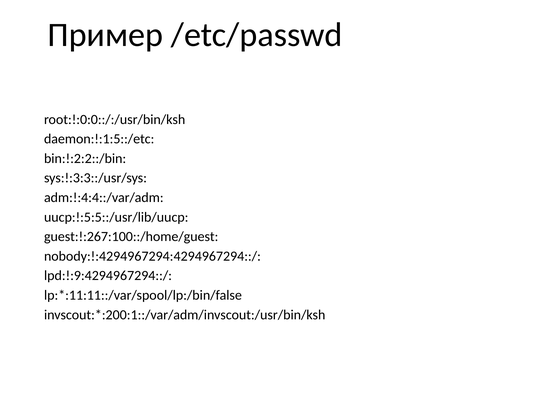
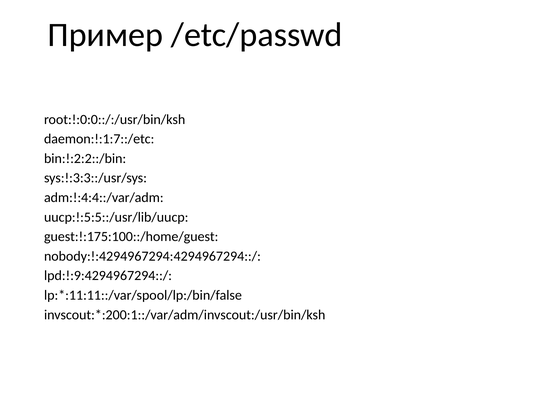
daemon:!:1:5::/etc: daemon:!:1:5::/etc -> daemon:!:1:7::/etc
guest:!:267:100::/home/guest: guest:!:267:100::/home/guest -> guest:!:175:100::/home/guest
